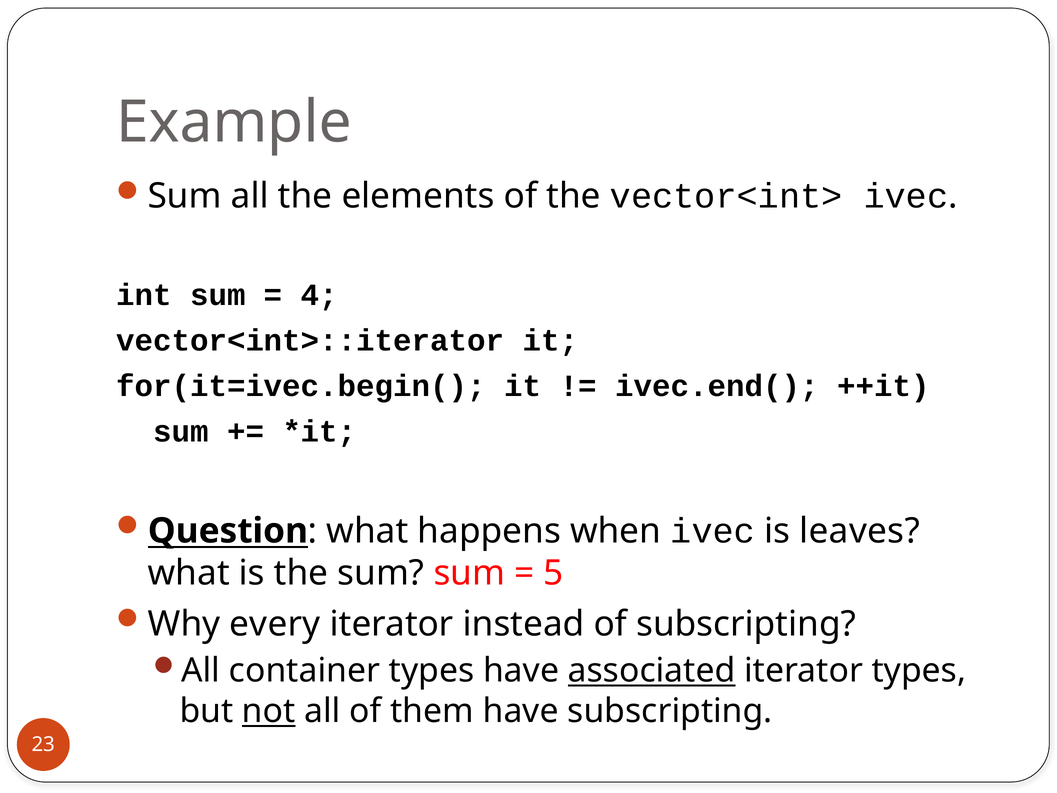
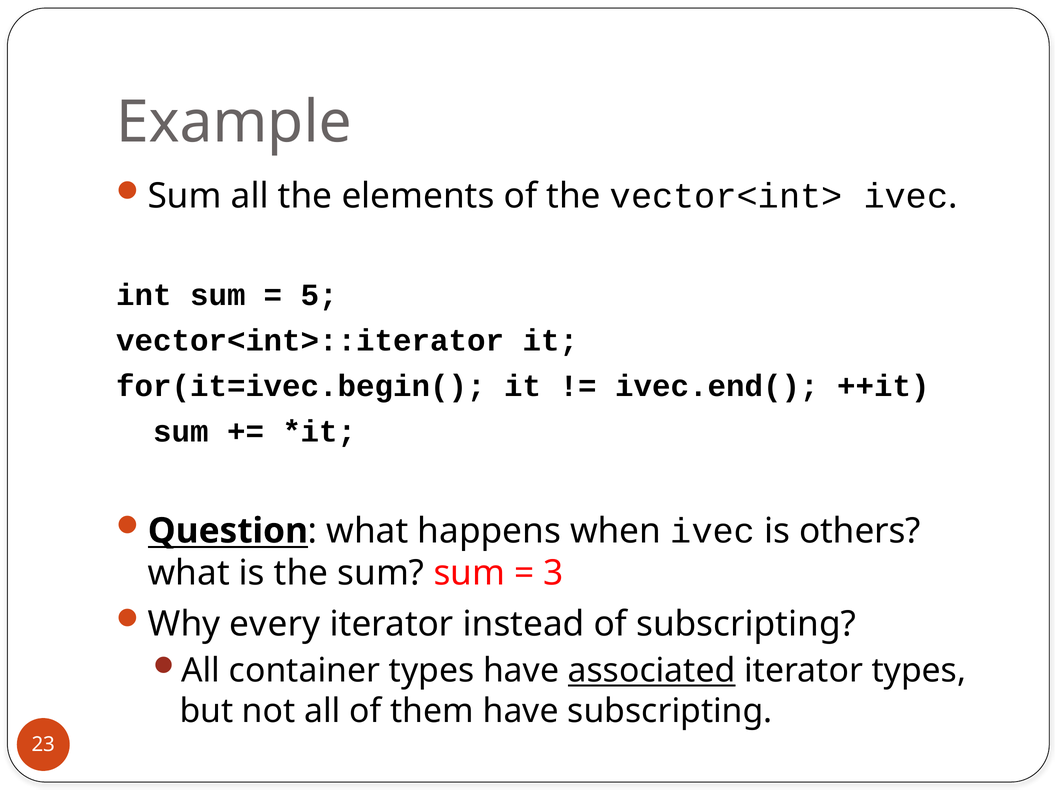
4: 4 -> 5
leaves: leaves -> others
5: 5 -> 3
not underline: present -> none
